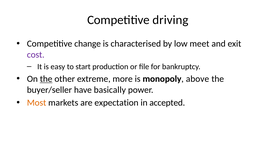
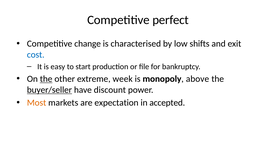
driving: driving -> perfect
meet: meet -> shifts
cost colour: purple -> blue
more: more -> week
buyer/seller underline: none -> present
basically: basically -> discount
